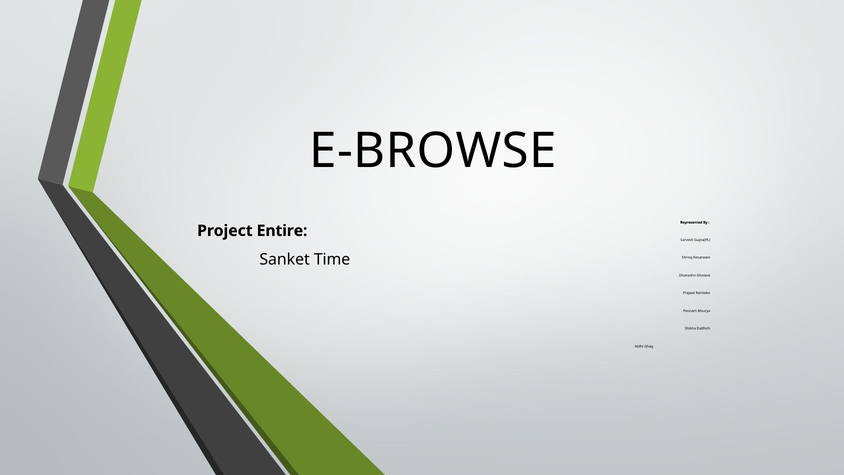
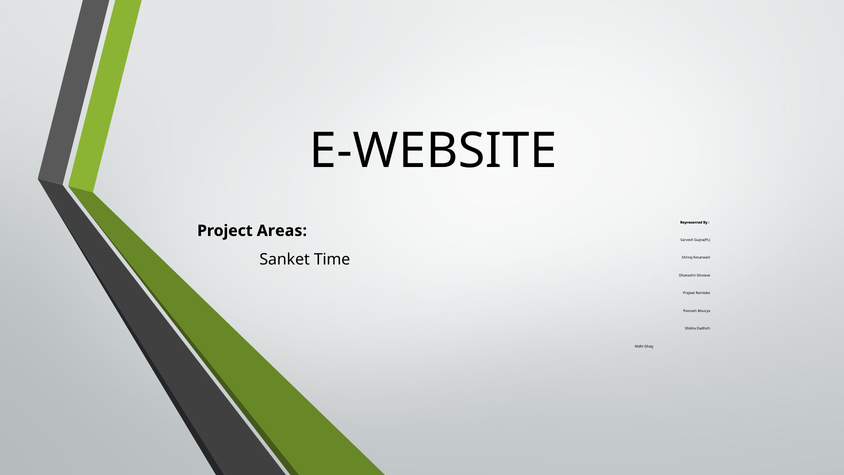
E-BROWSE: E-BROWSE -> E-WEBSITE
Entire: Entire -> Areas
